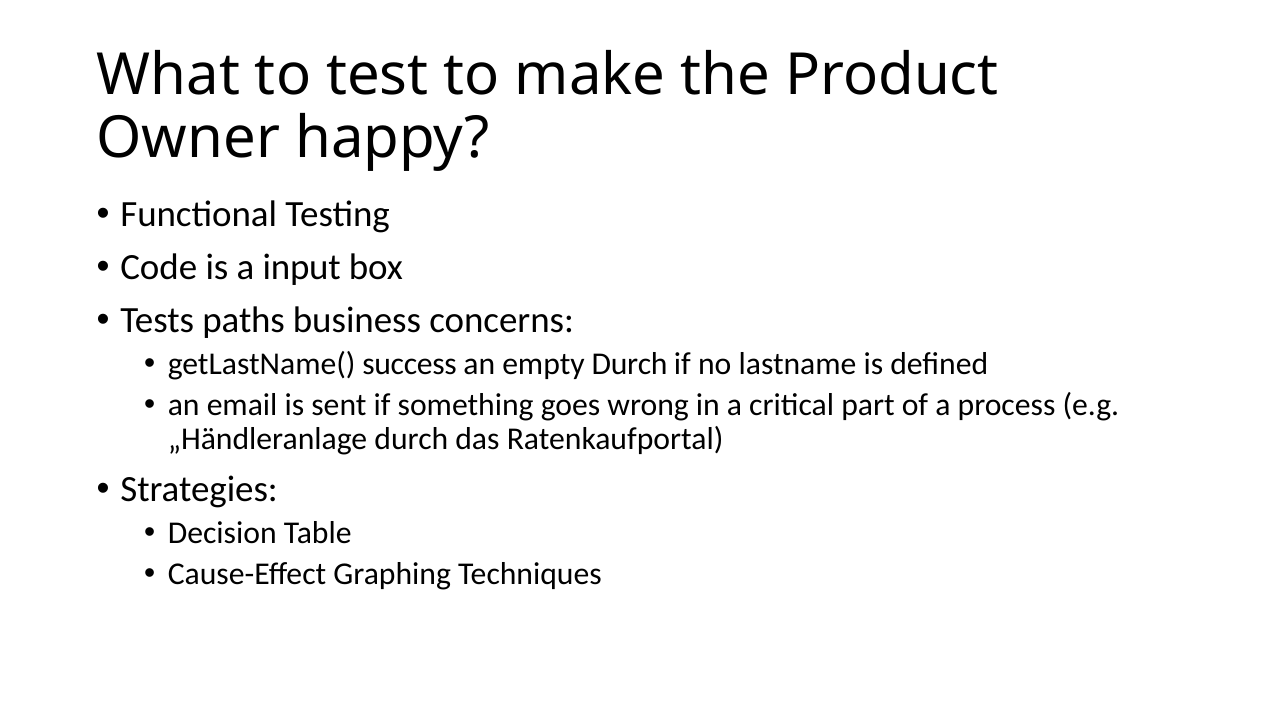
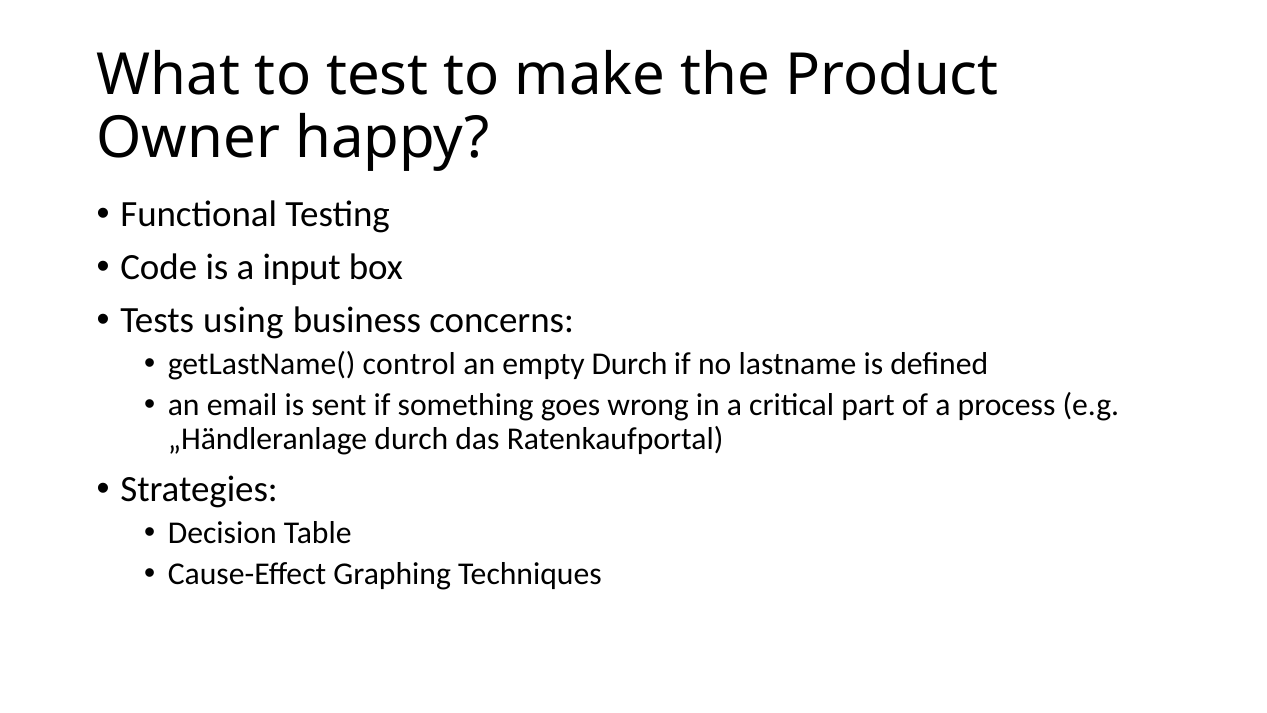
paths: paths -> using
success: success -> control
